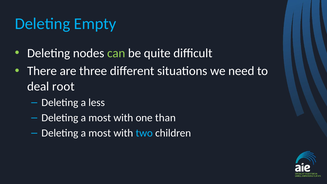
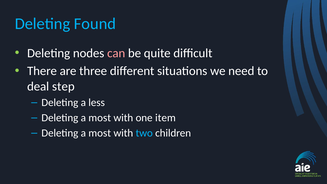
Empty: Empty -> Found
can colour: light green -> pink
root: root -> step
than: than -> item
